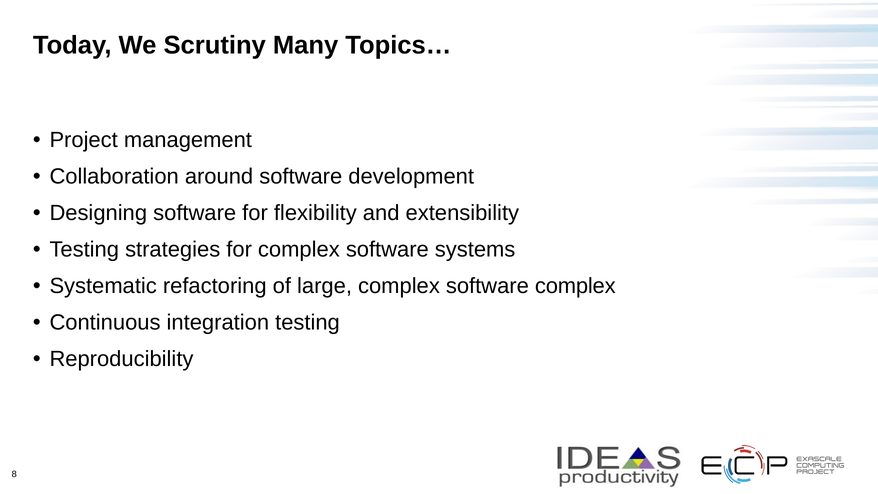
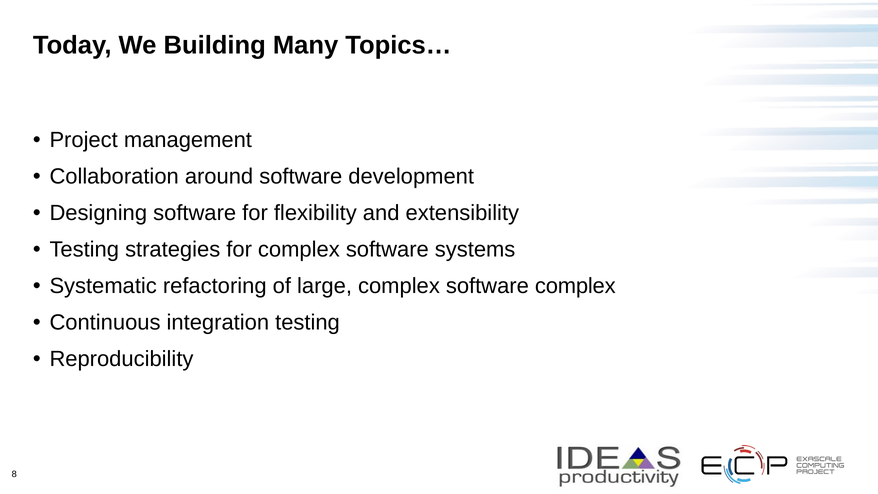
Scrutiny: Scrutiny -> Building
